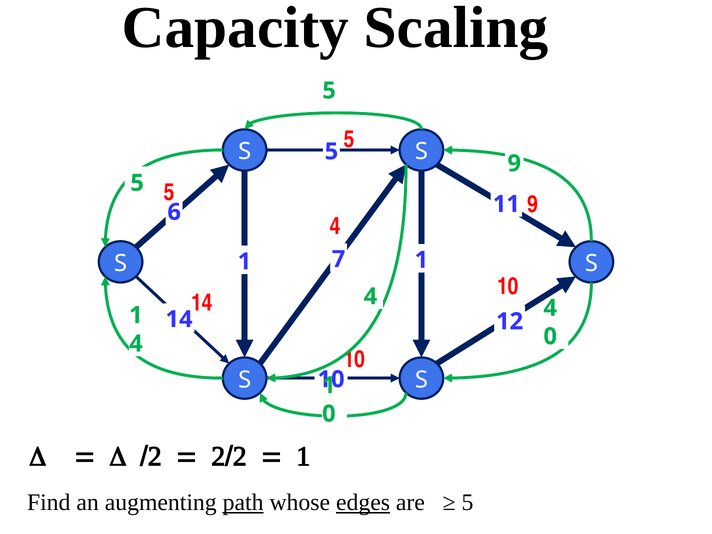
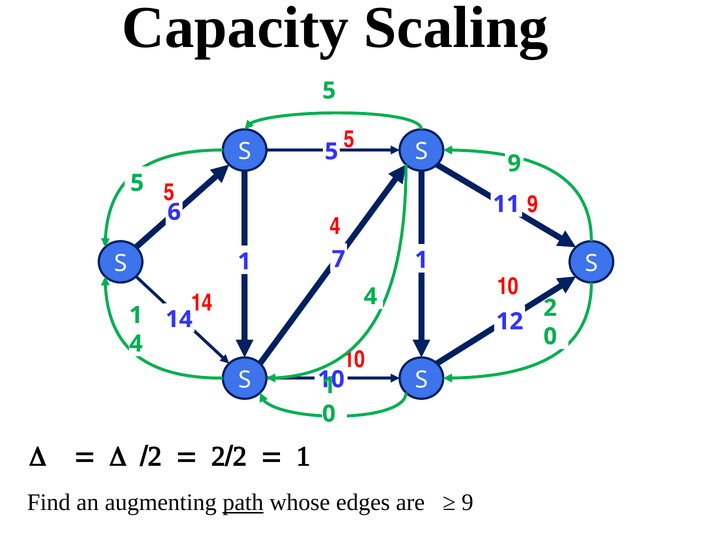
4 at (550, 308): 4 -> 2
edges underline: present -> none
5 at (468, 502): 5 -> 9
